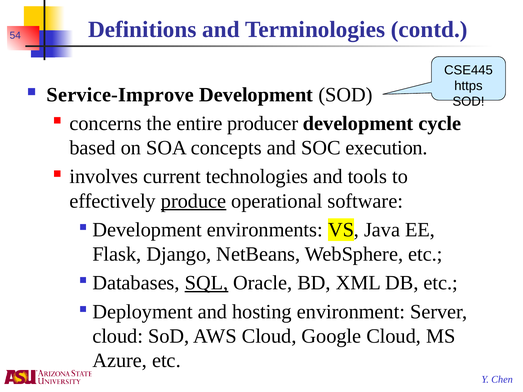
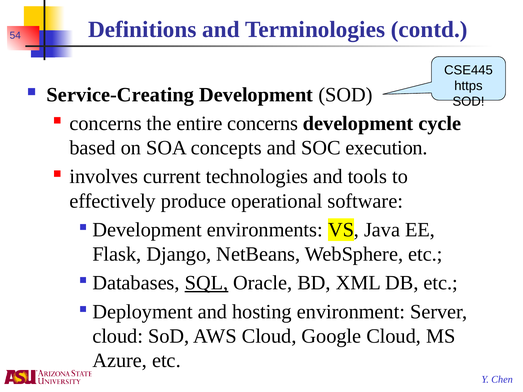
Service-Improve: Service-Improve -> Service-Creating
entire producer: producer -> concerns
produce underline: present -> none
